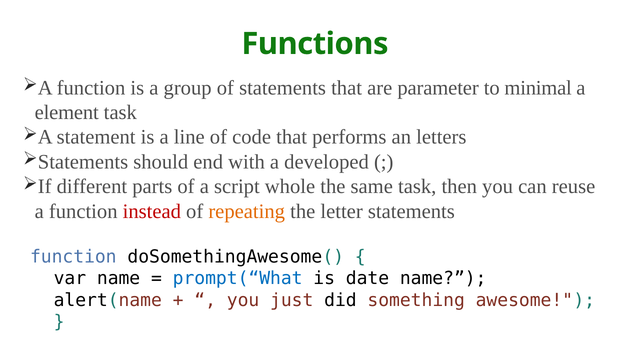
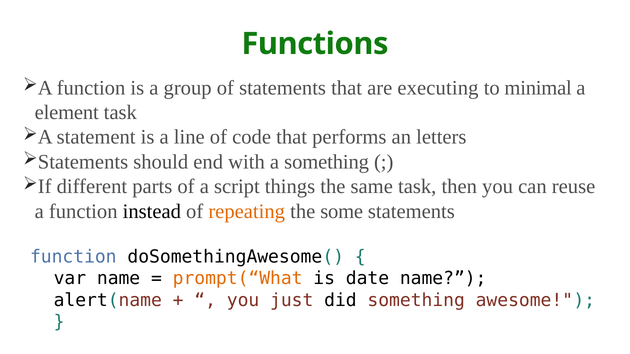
parameter: parameter -> executing
a developed: developed -> something
whole: whole -> things
instead colour: red -> black
letter: letter -> some
prompt(“What colour: blue -> orange
